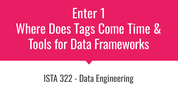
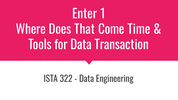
Tags: Tags -> That
Frameworks: Frameworks -> Transaction
